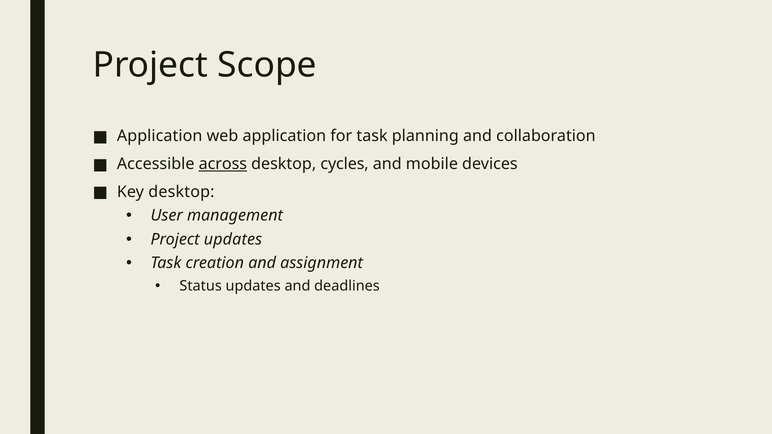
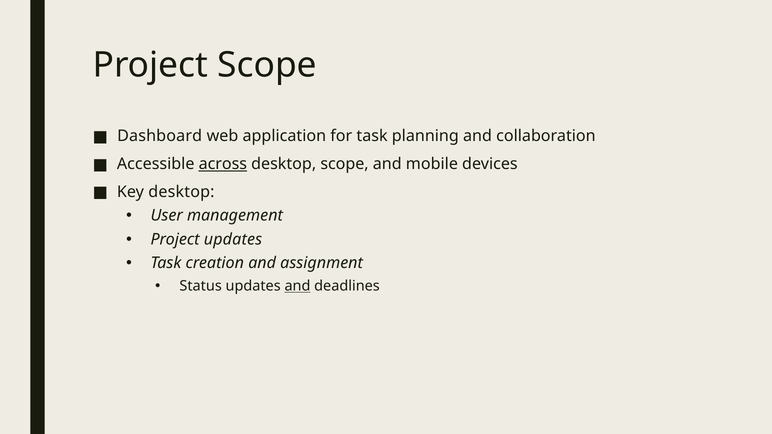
Application at (160, 136): Application -> Dashboard
desktop cycles: cycles -> scope
and at (297, 286) underline: none -> present
